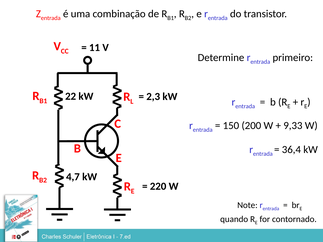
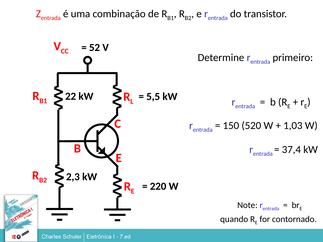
11: 11 -> 52
2,3: 2,3 -> 5,5
200: 200 -> 520
9,33: 9,33 -> 1,03
36,4: 36,4 -> 37,4
4,7: 4,7 -> 2,3
